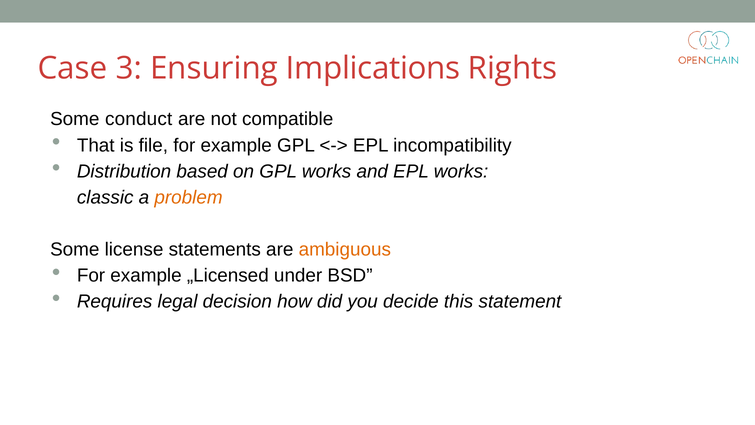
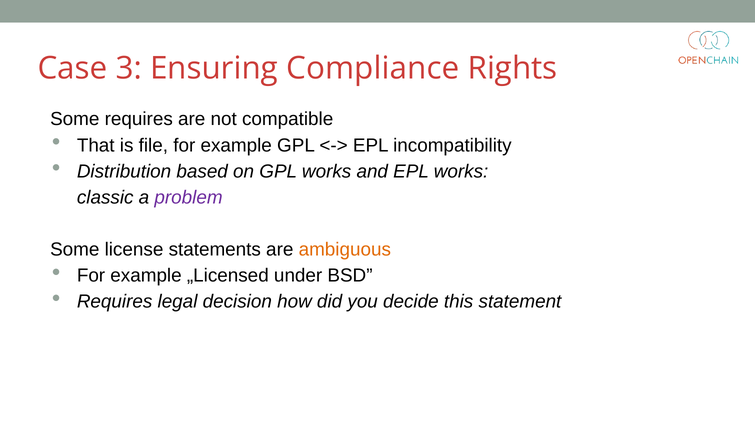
Implications: Implications -> Compliance
Some conduct: conduct -> requires
problem colour: orange -> purple
